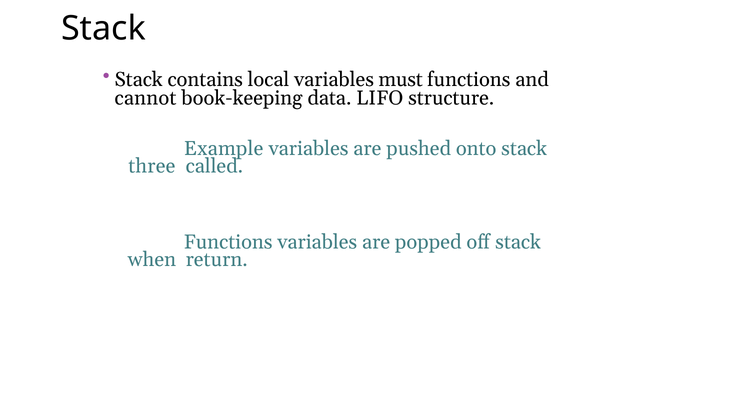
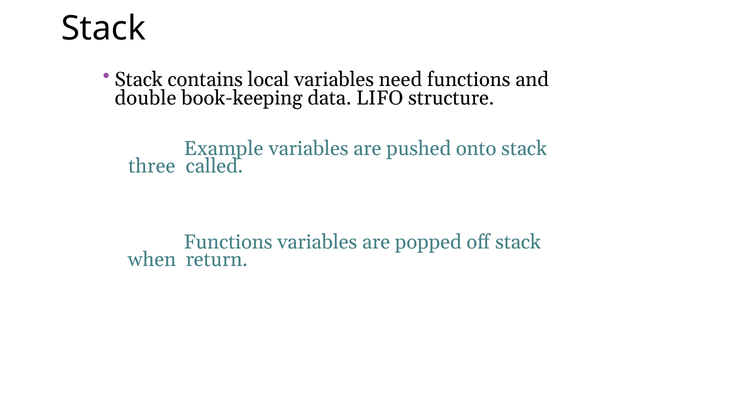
must: must -> need
cannot: cannot -> double
